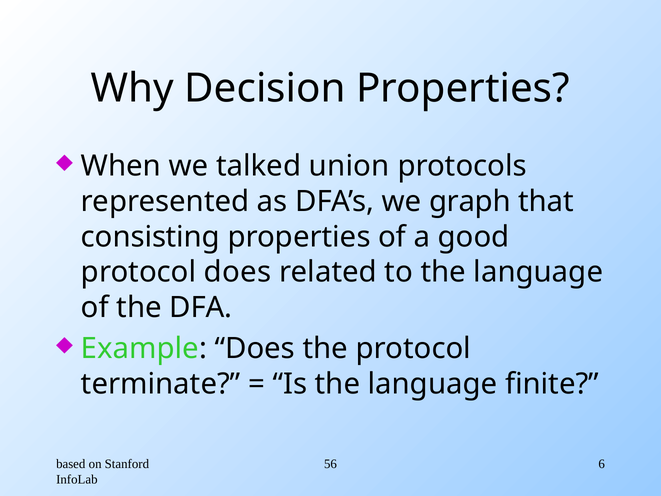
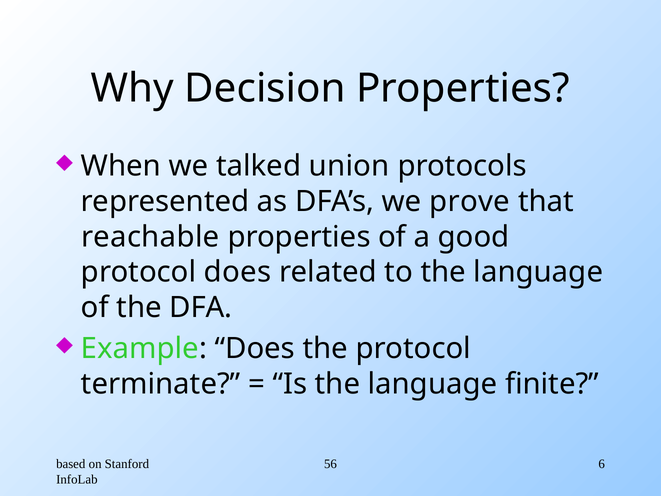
graph: graph -> prove
consisting: consisting -> reachable
